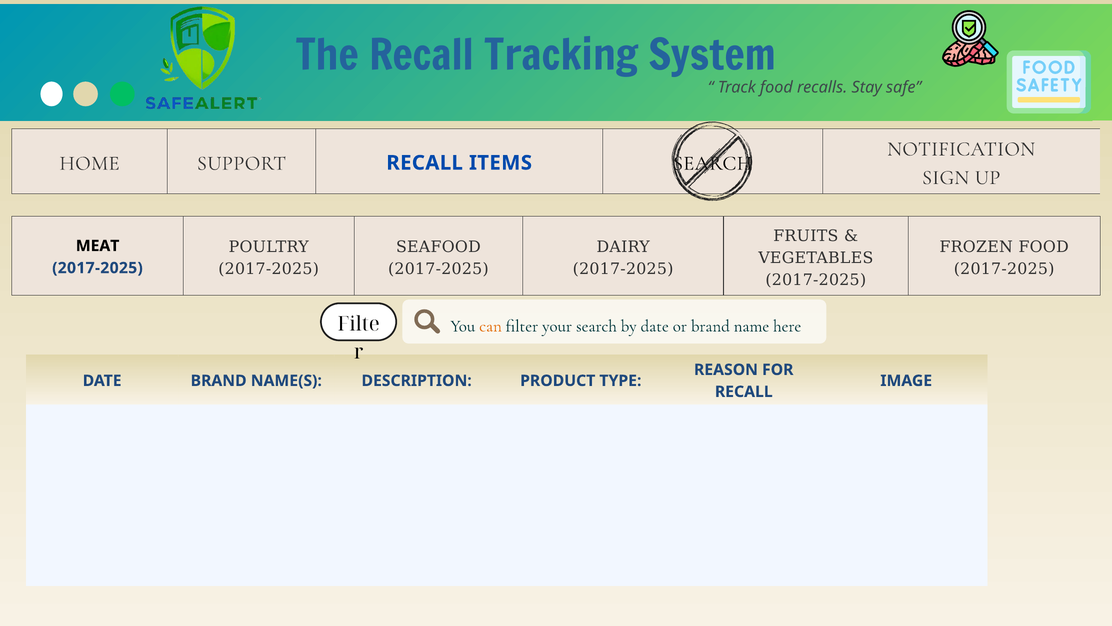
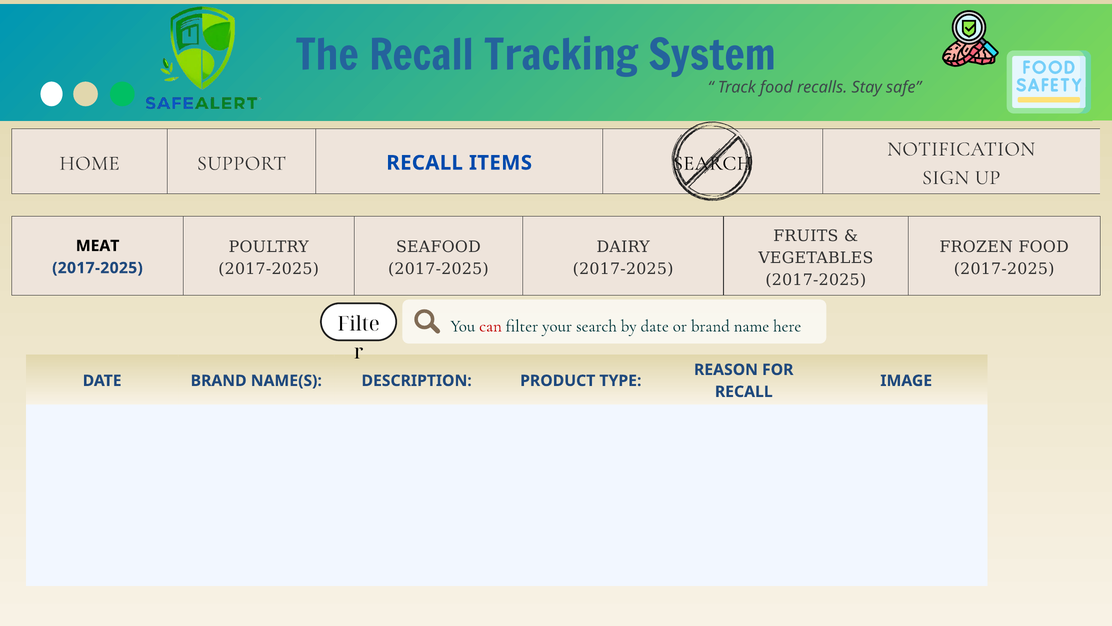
can colour: orange -> red
